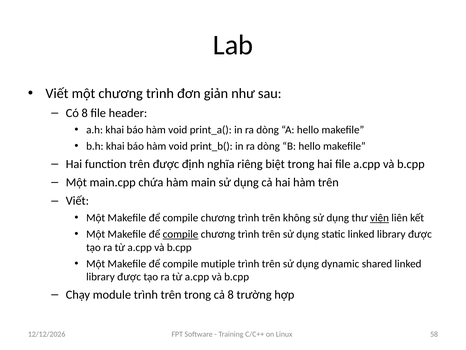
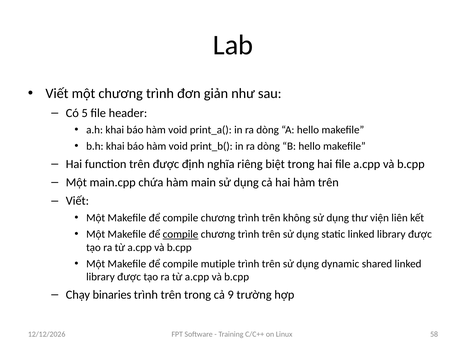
Có 8: 8 -> 5
viện underline: present -> none
module: module -> binaries
cả 8: 8 -> 9
